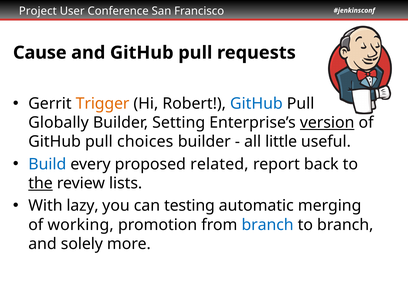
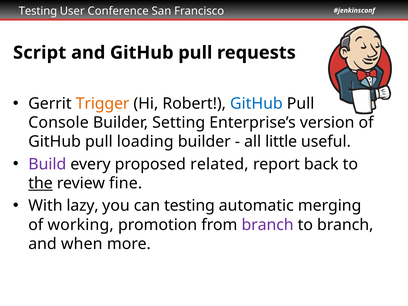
Project at (38, 11): Project -> Testing
Cause: Cause -> Script
Globally: Globally -> Console
version underline: present -> none
choices: choices -> loading
Build colour: blue -> purple
lists: lists -> fine
branch at (268, 225) colour: blue -> purple
solely: solely -> when
